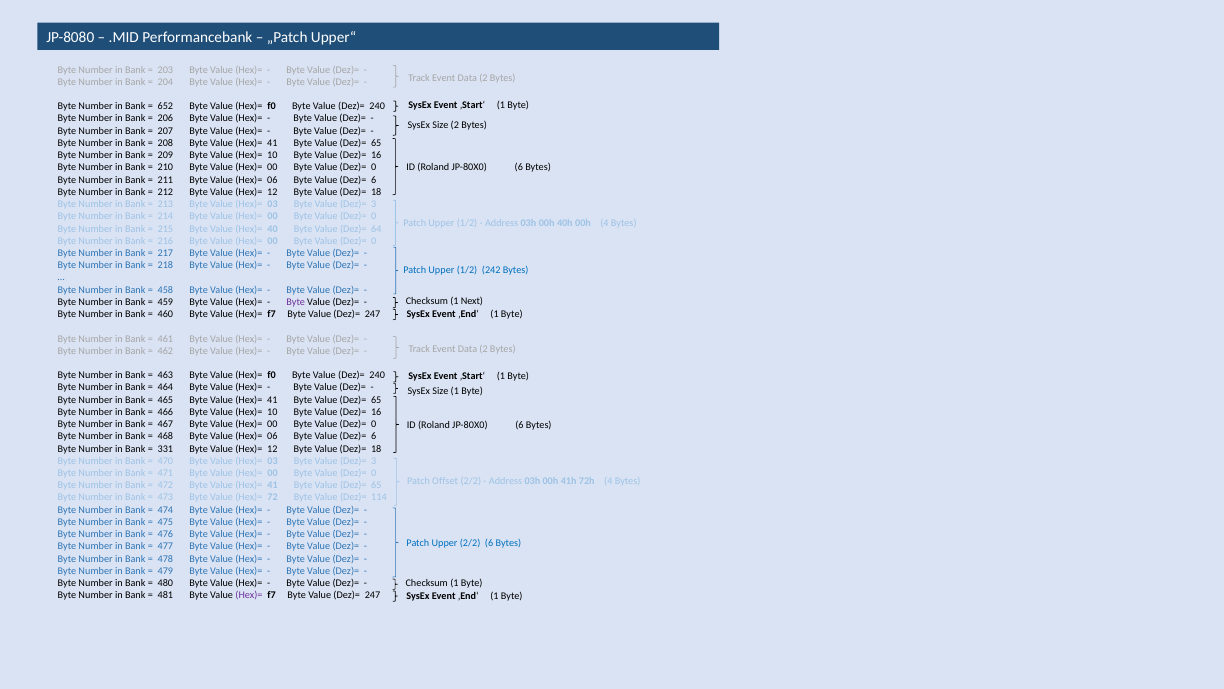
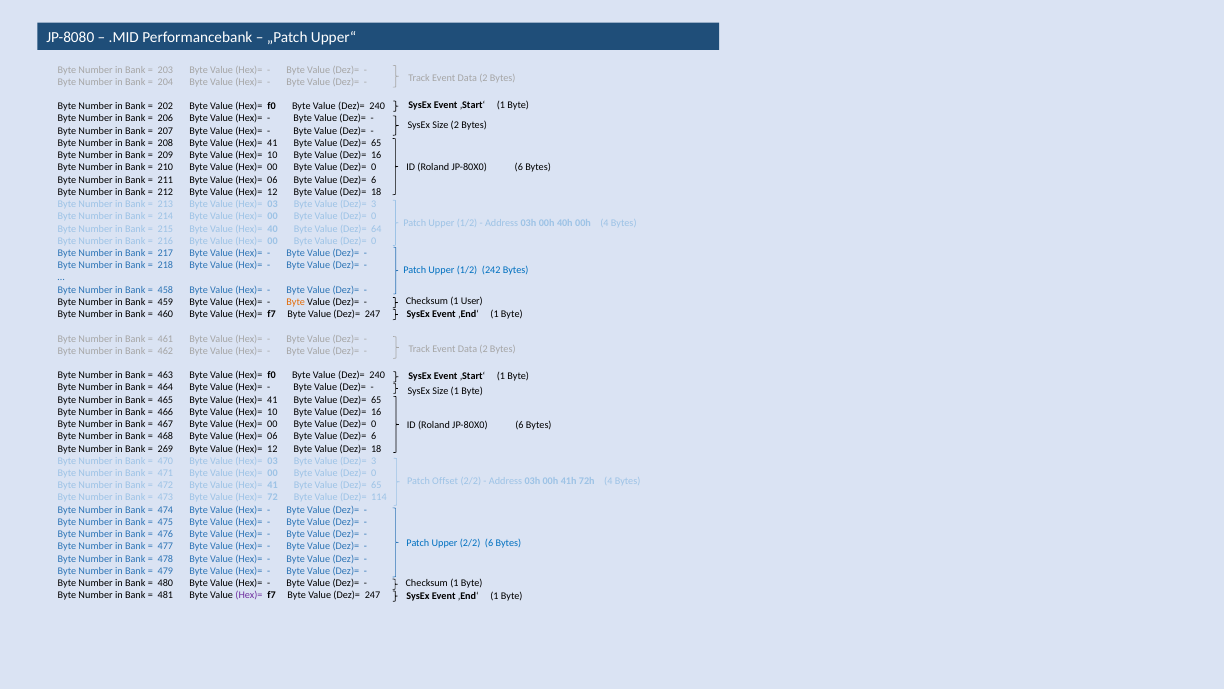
652: 652 -> 202
Next: Next -> User
Byte at (296, 302) colour: purple -> orange
331: 331 -> 269
